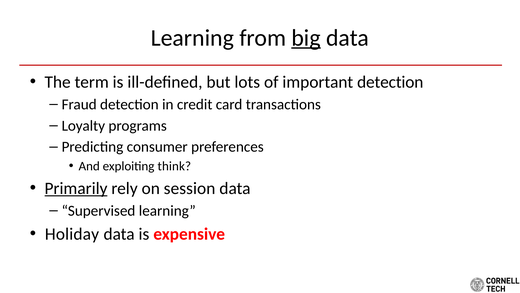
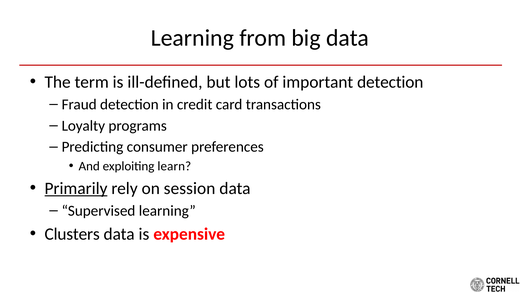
big underline: present -> none
think: think -> learn
Holiday: Holiday -> Clusters
